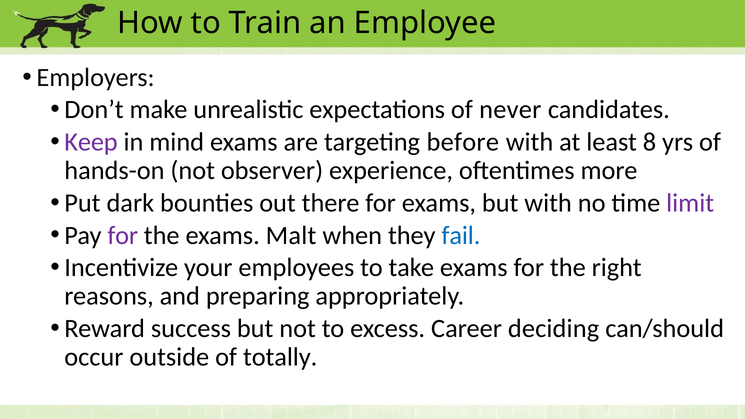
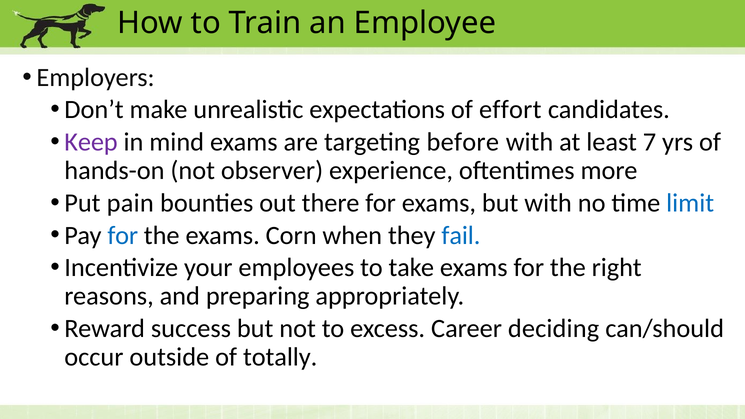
never: never -> effort
8: 8 -> 7
dark: dark -> pain
limit colour: purple -> blue
for at (123, 235) colour: purple -> blue
Malt: Malt -> Corn
